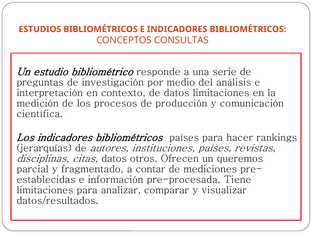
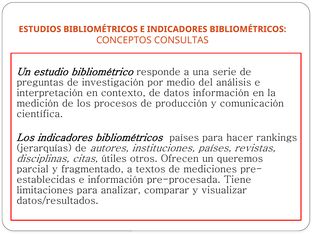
datos limitaciones: limitaciones -> información
citas datos: datos -> útiles
contar: contar -> textos
